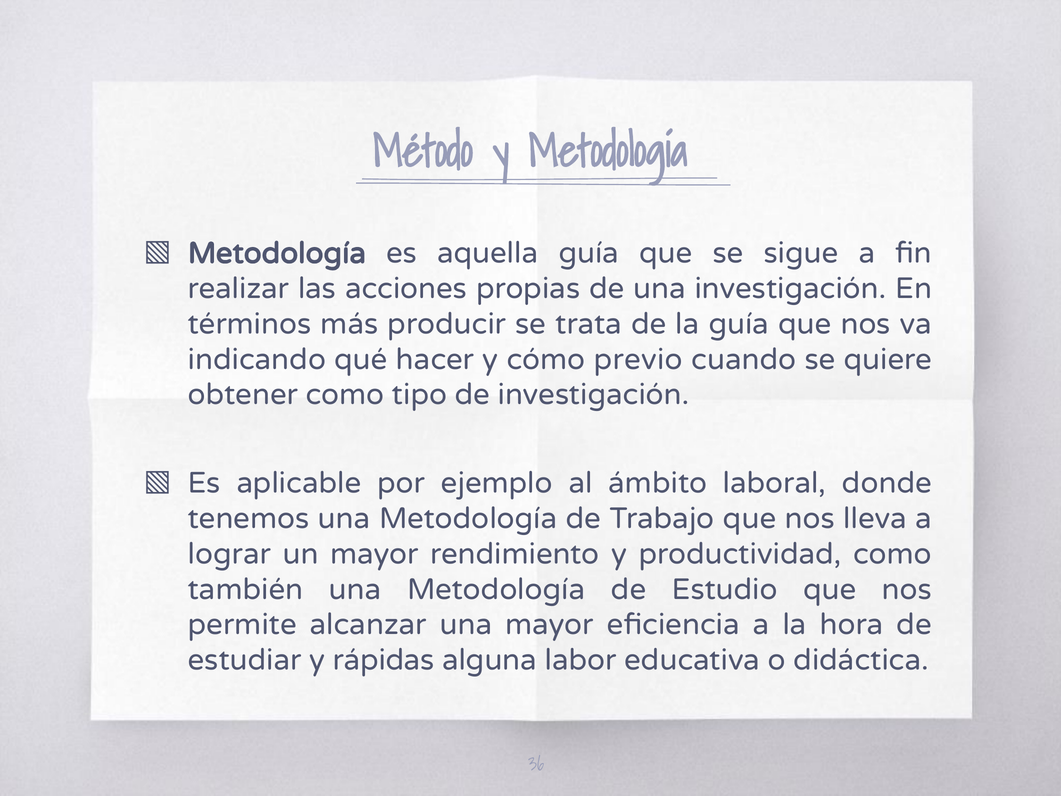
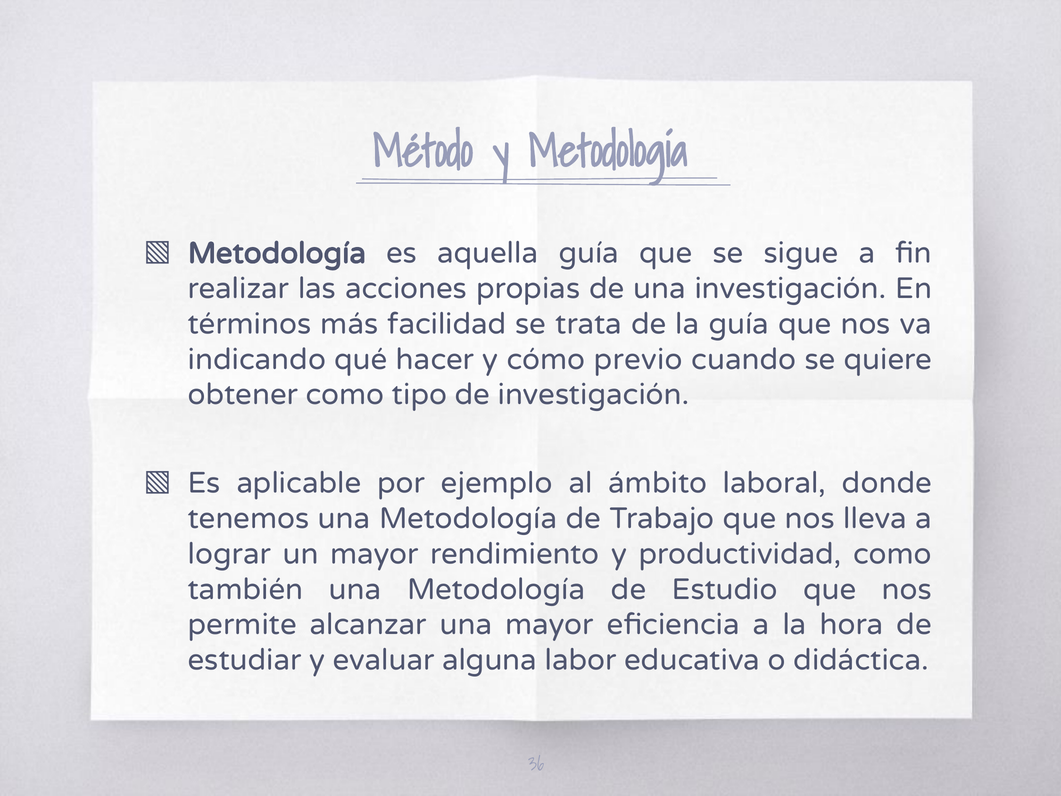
producir: producir -> facilidad
rápidas: rápidas -> evaluar
